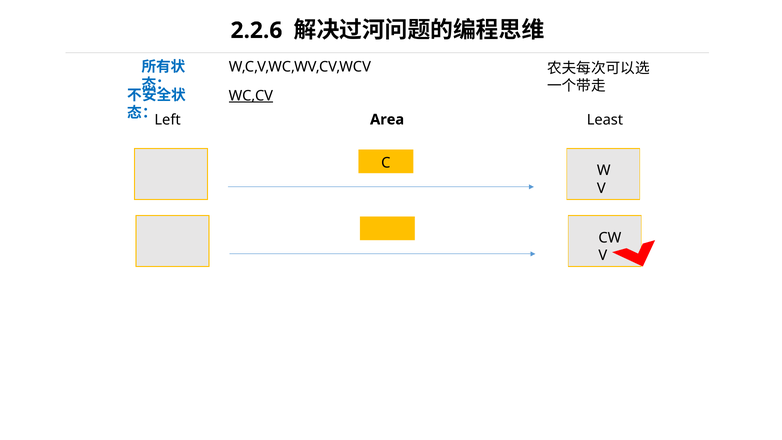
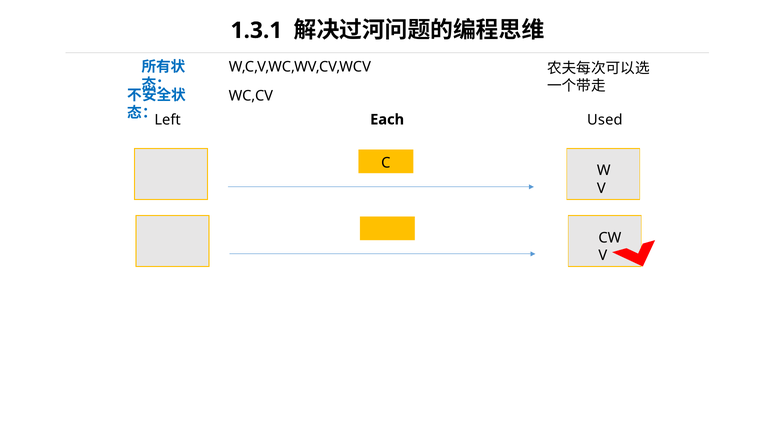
2.2.6: 2.2.6 -> 1.3.1
WC,CV underline: present -> none
Least: Least -> Used
Area: Area -> Each
